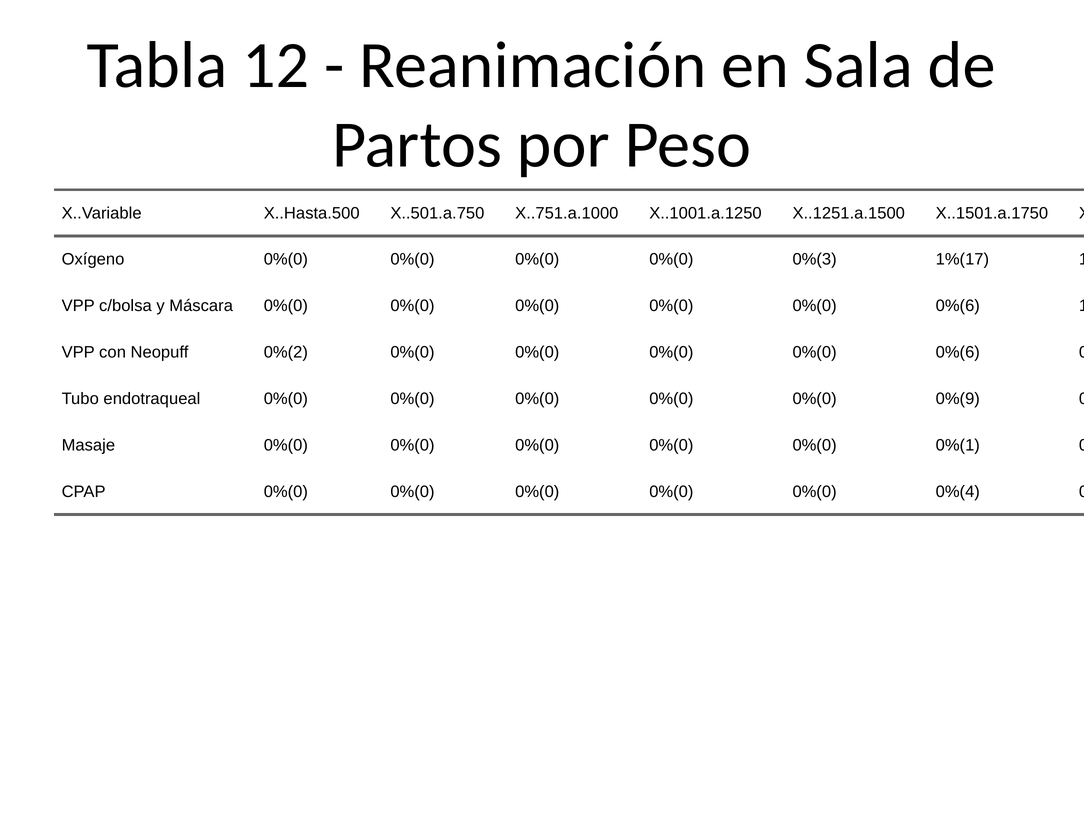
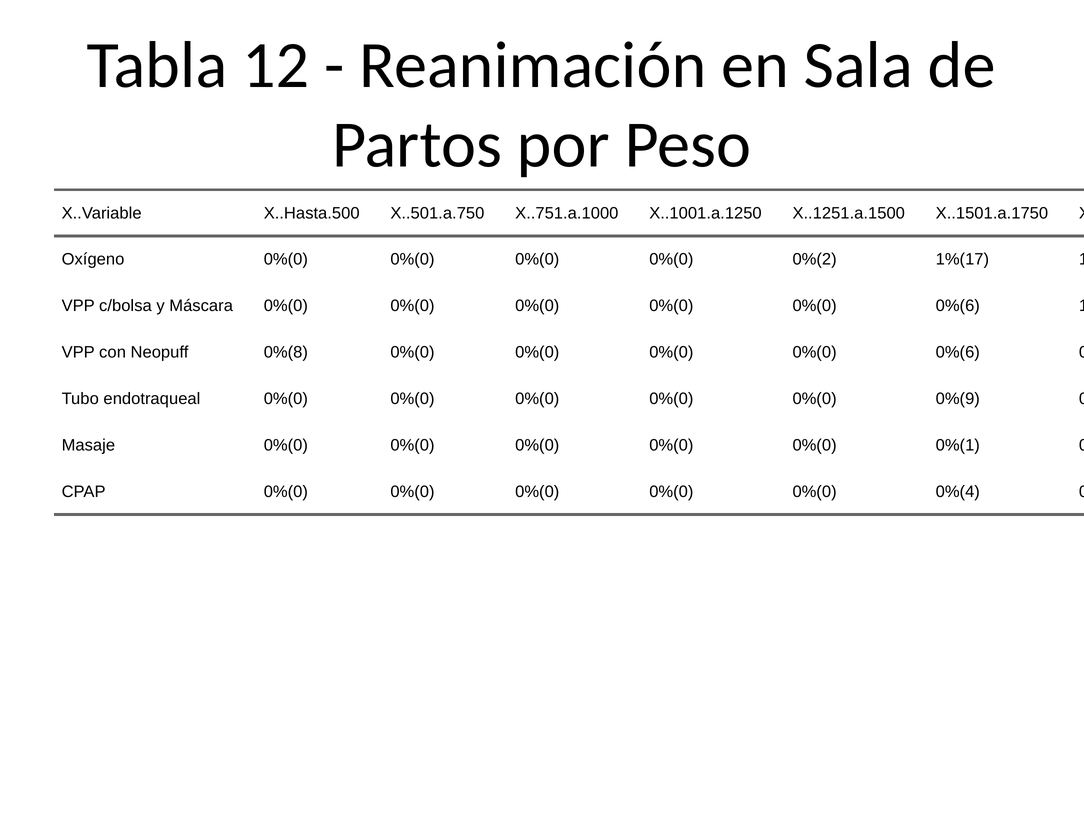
0%(0 0%(3: 0%(3 -> 0%(2
0%(2: 0%(2 -> 0%(8
